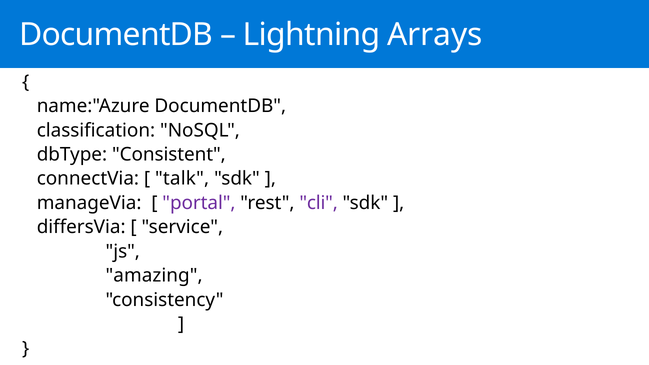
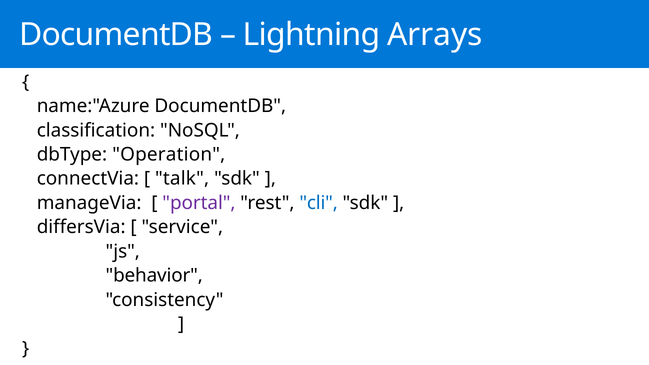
Consistent: Consistent -> Operation
cli colour: purple -> blue
amazing: amazing -> behavior
